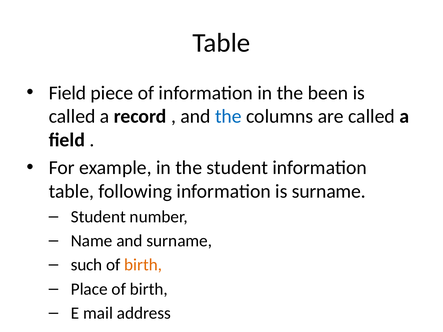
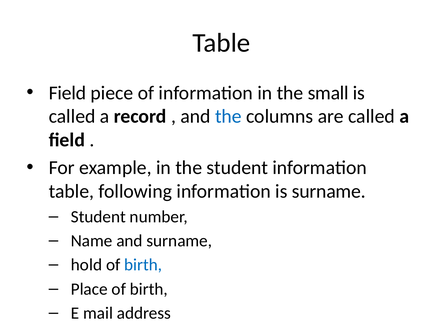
been: been -> small
such: such -> hold
birth at (143, 265) colour: orange -> blue
